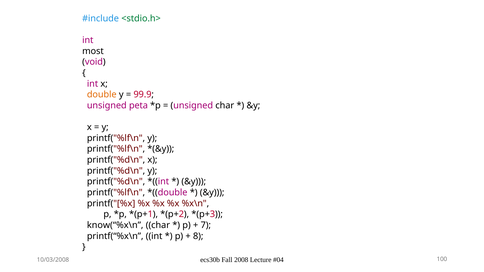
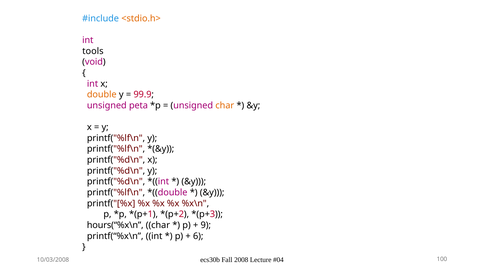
<stdio.h> colour: green -> orange
most: most -> tools
char at (225, 106) colour: black -> orange
know(“%x\n: know(“%x\n -> hours(“%x\n
7: 7 -> 9
8: 8 -> 6
